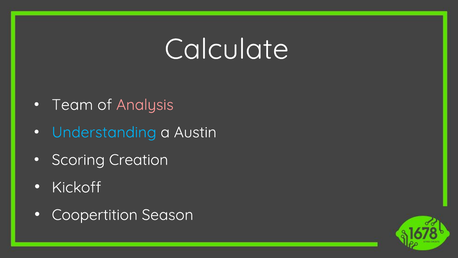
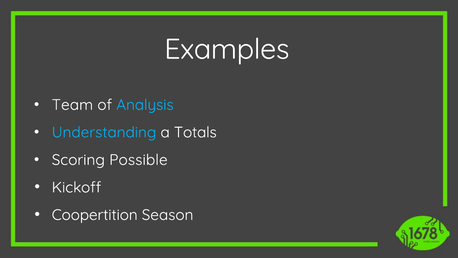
Calculate: Calculate -> Examples
Analysis colour: pink -> light blue
Austin: Austin -> Totals
Creation: Creation -> Possible
